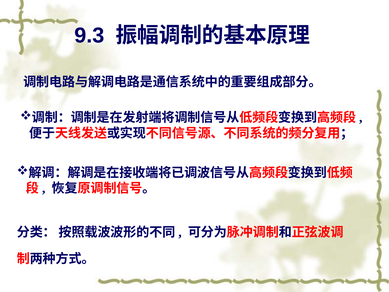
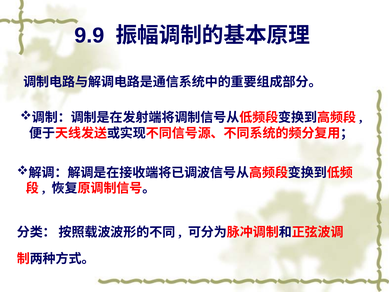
9.3: 9.3 -> 9.9
